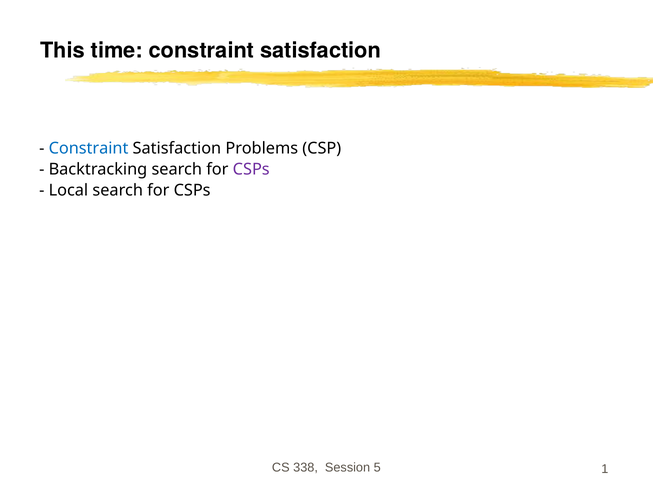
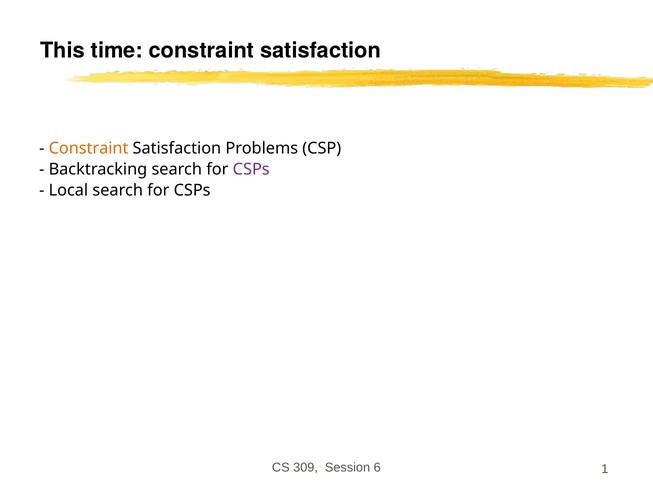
Constraint at (89, 148) colour: blue -> orange
338: 338 -> 309
5: 5 -> 6
